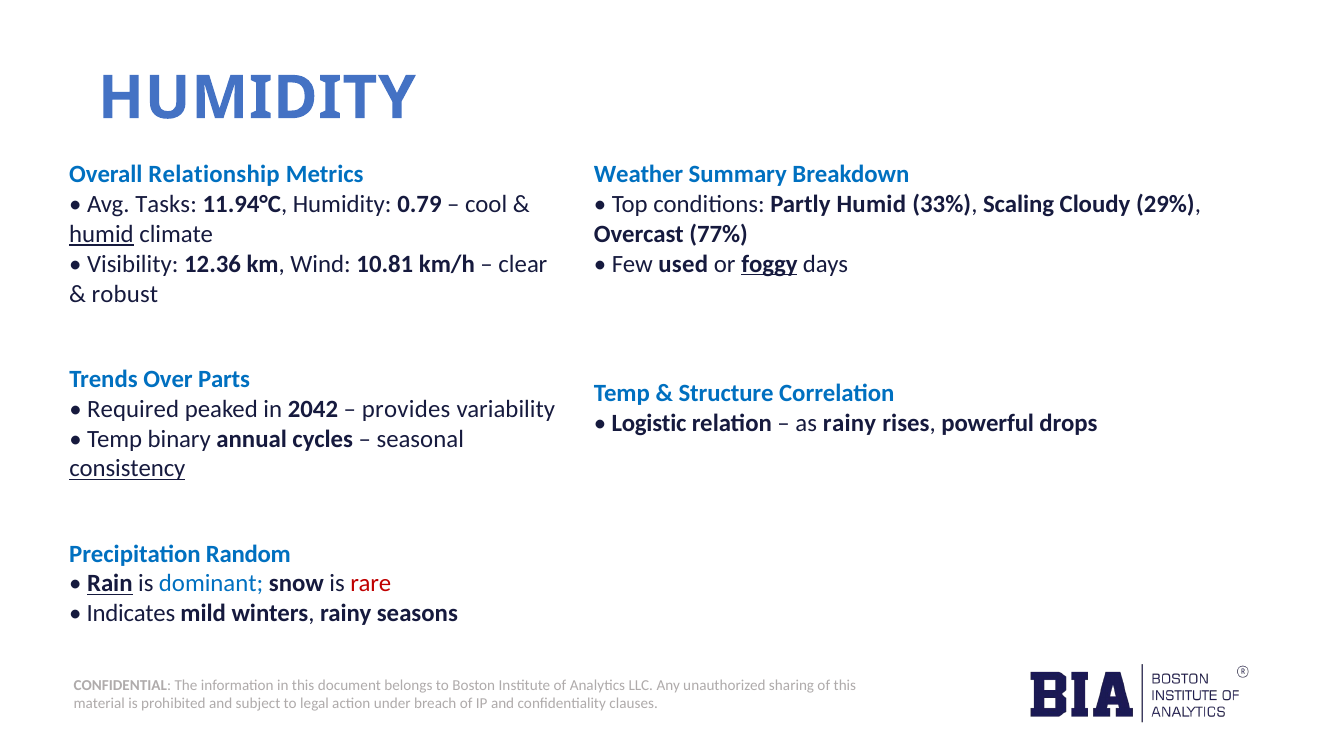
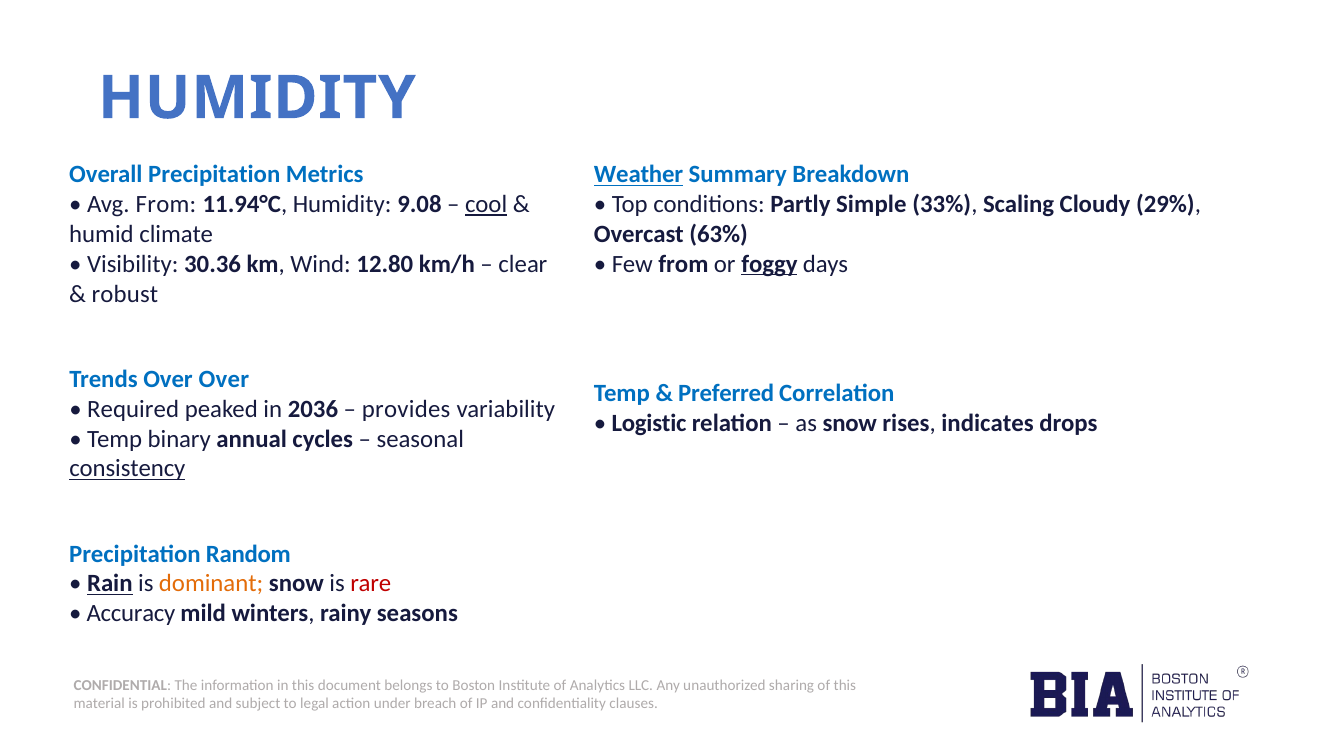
Overall Relationship: Relationship -> Precipitation
Weather underline: none -> present
Avg Tasks: Tasks -> From
0.79: 0.79 -> 9.08
cool underline: none -> present
Partly Humid: Humid -> Simple
humid at (101, 234) underline: present -> none
77%: 77% -> 63%
12.36: 12.36 -> 30.36
10.81: 10.81 -> 12.80
Few used: used -> from
Over Parts: Parts -> Over
Structure: Structure -> Preferred
2042: 2042 -> 2036
as rainy: rainy -> snow
powerful: powerful -> indicates
dominant colour: blue -> orange
Indicates: Indicates -> Accuracy
